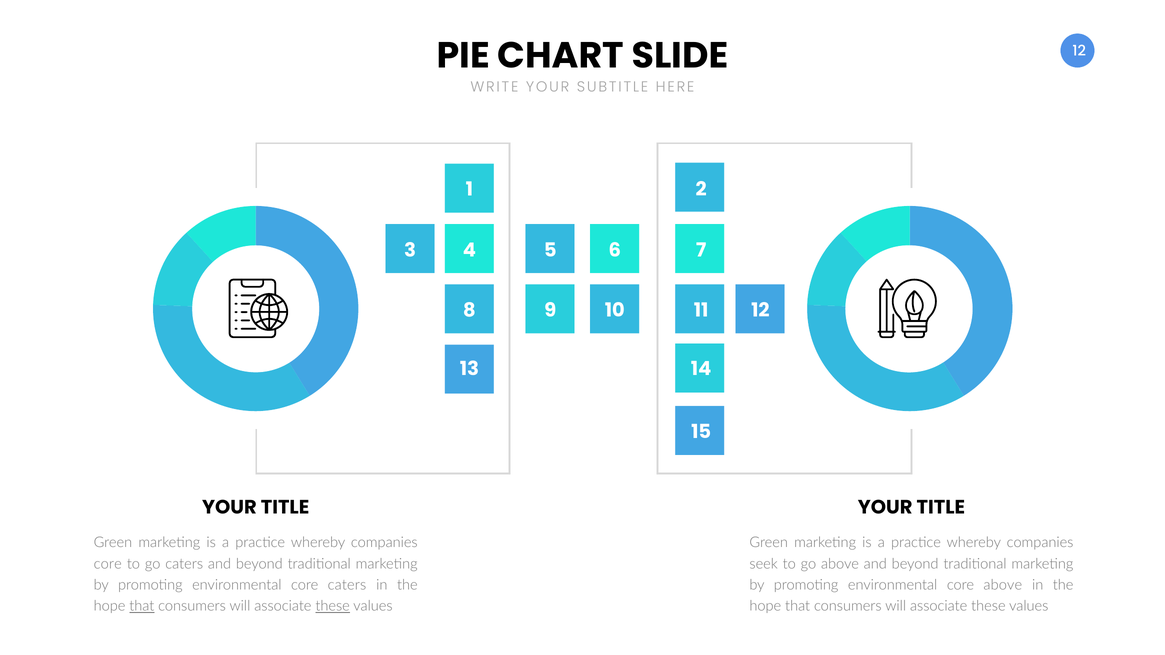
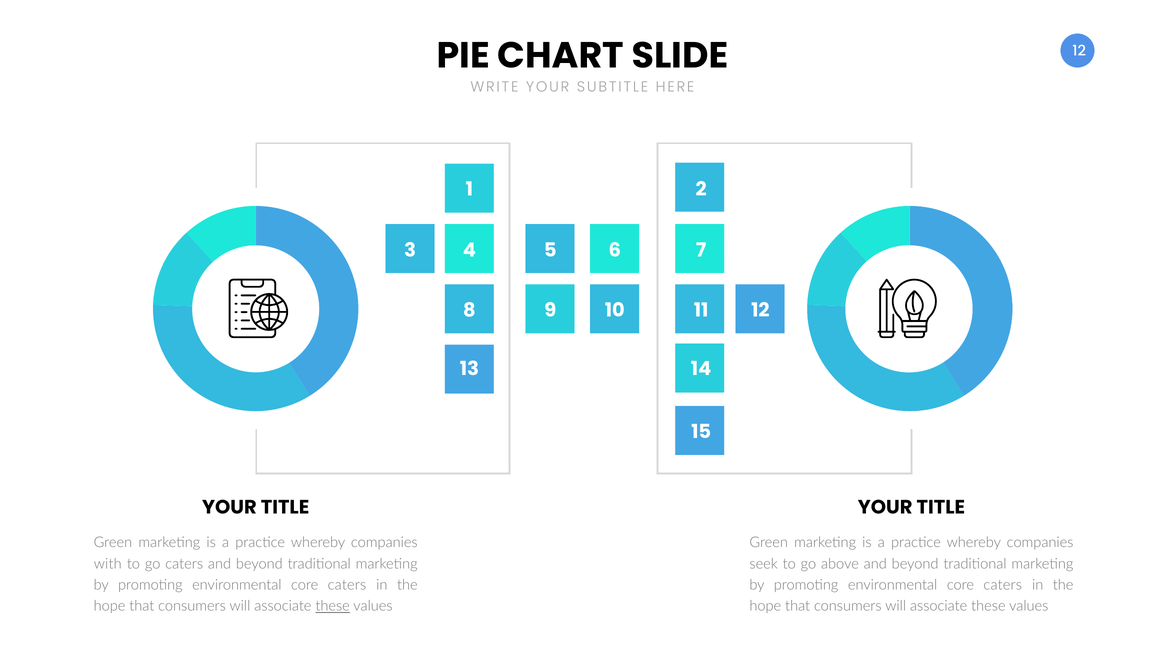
core at (108, 564): core -> with
above at (1003, 585): above -> caters
that at (142, 607) underline: present -> none
